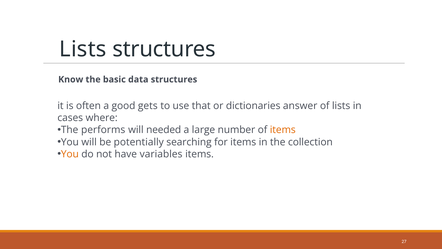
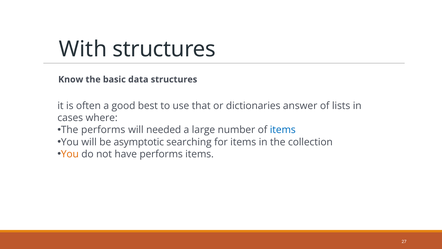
Lists at (83, 49): Lists -> With
gets: gets -> best
items at (283, 130) colour: orange -> blue
potentially: potentially -> asymptotic
have variables: variables -> performs
